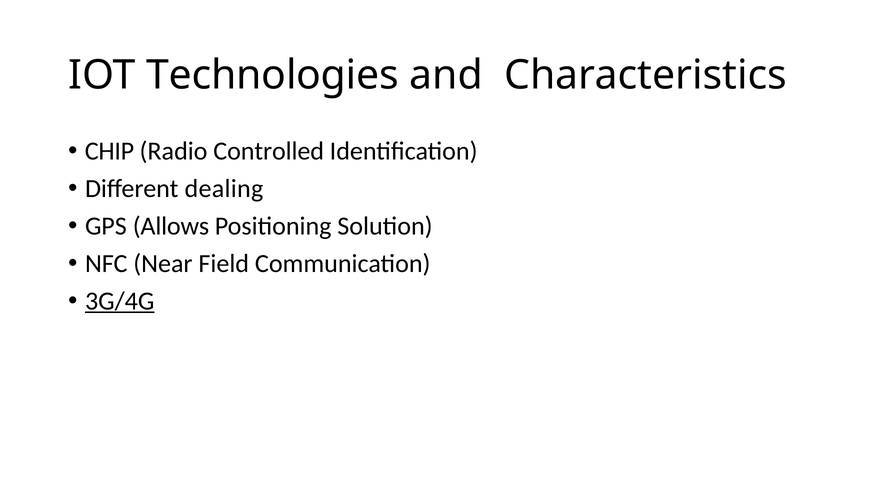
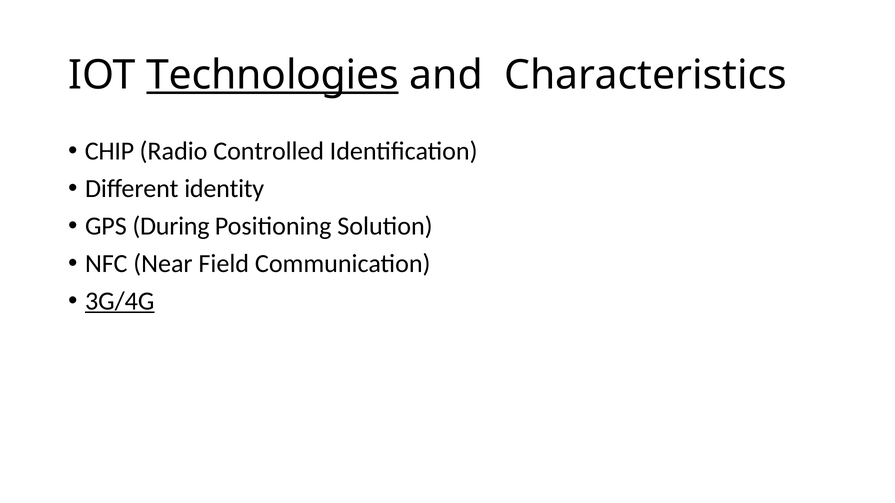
Technologies underline: none -> present
dealing: dealing -> identity
Allows: Allows -> During
